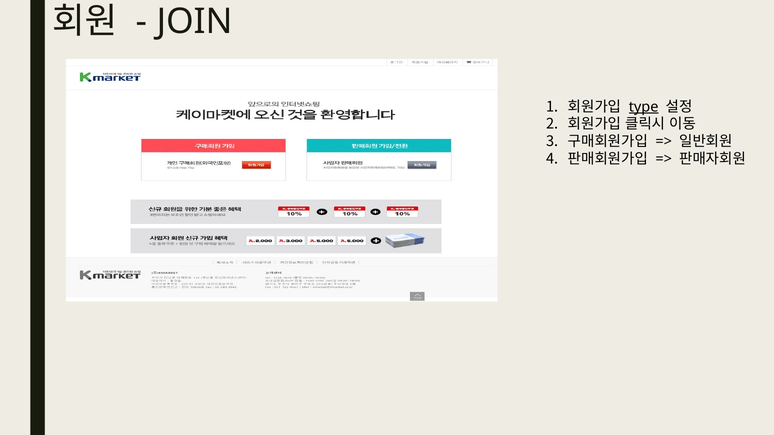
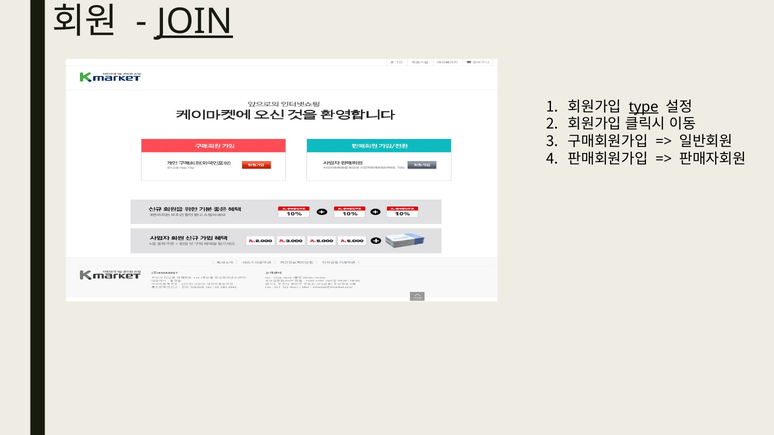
JOIN underline: none -> present
